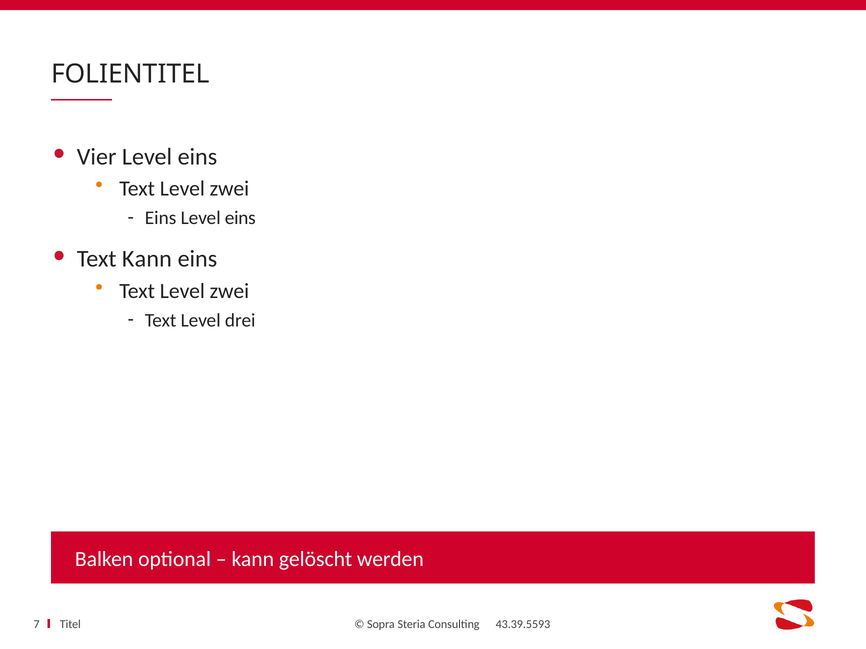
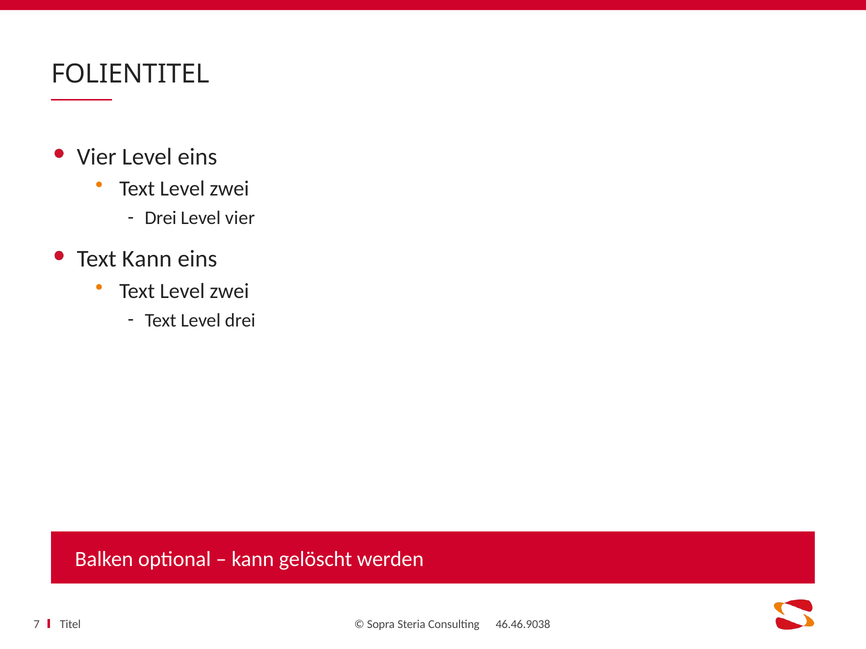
Eins at (161, 218): Eins -> Drei
eins at (240, 218): eins -> vier
43.39.5593: 43.39.5593 -> 46.46.9038
